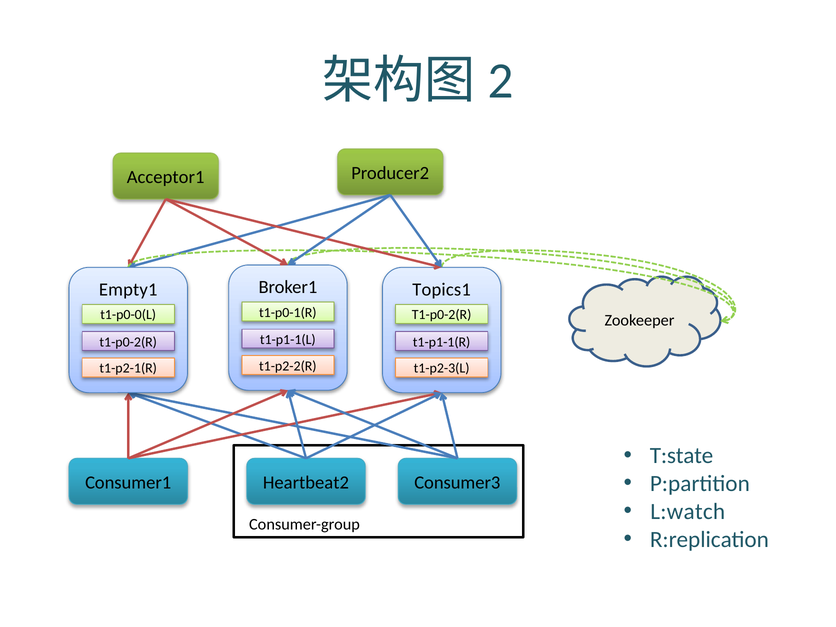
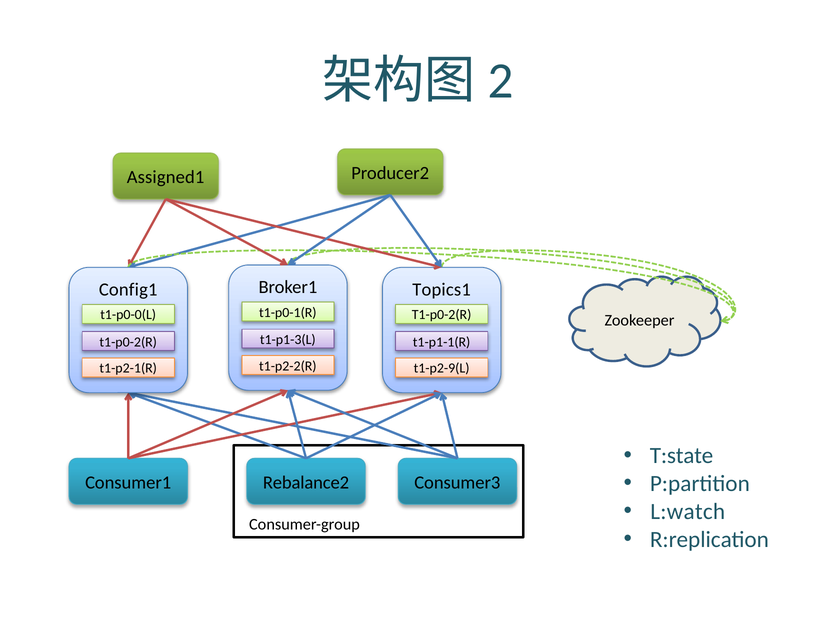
Acceptor1: Acceptor1 -> Assigned1
Empty1: Empty1 -> Config1
t1-p1-1(L: t1-p1-1(L -> t1-p1-3(L
t1-p2-3(L: t1-p2-3(L -> t1-p2-9(L
Heartbeat2: Heartbeat2 -> Rebalance2
